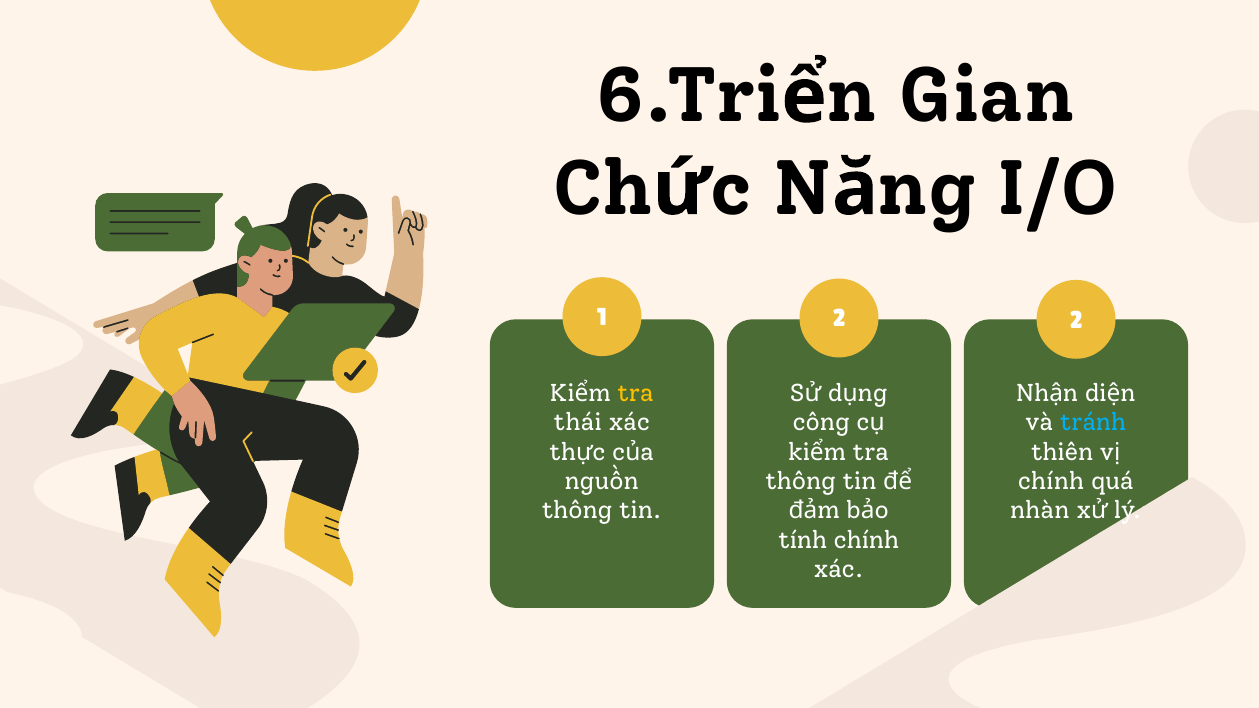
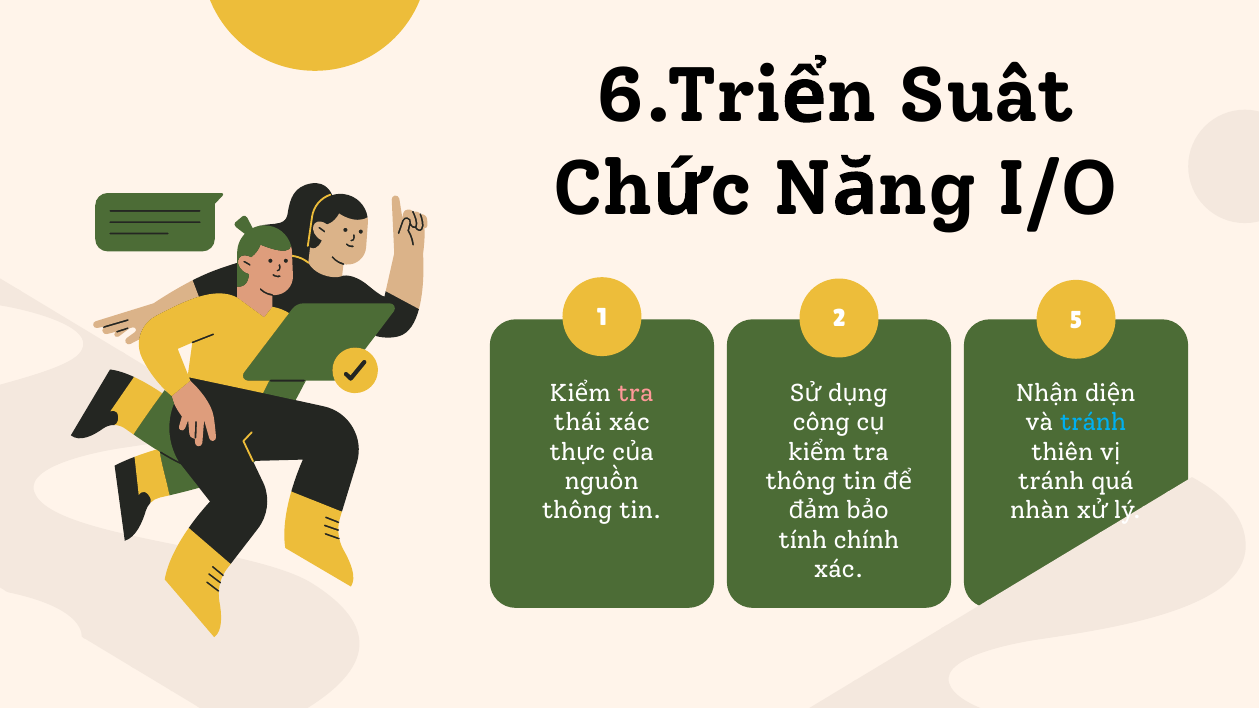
Gian: Gian -> Suất
2 2: 2 -> 5
tra at (635, 393) colour: yellow -> pink
chính at (1051, 481): chính -> tránh
